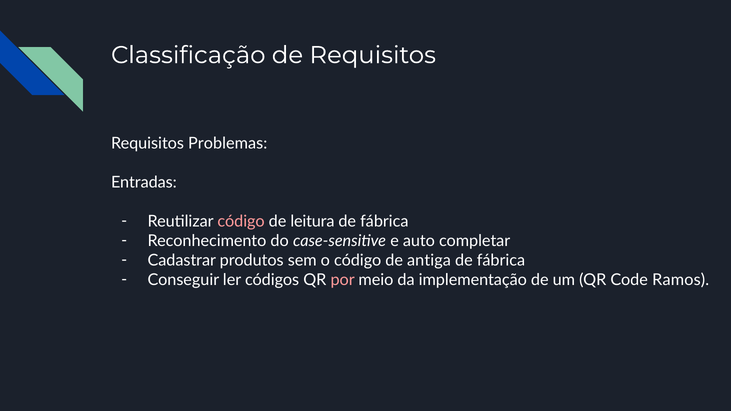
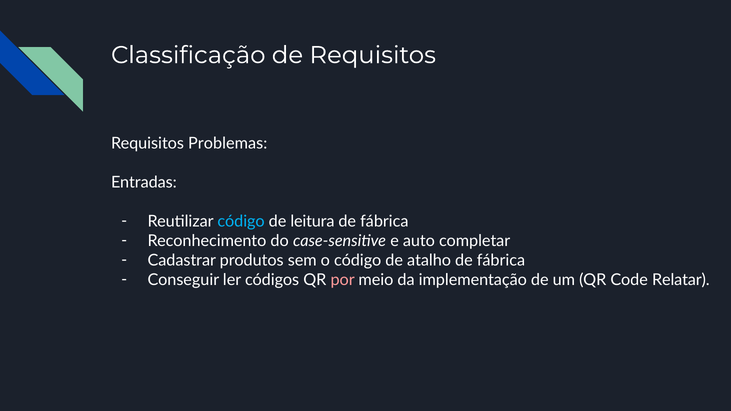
código at (241, 221) colour: pink -> light blue
antiga: antiga -> atalho
Ramos: Ramos -> Relatar
